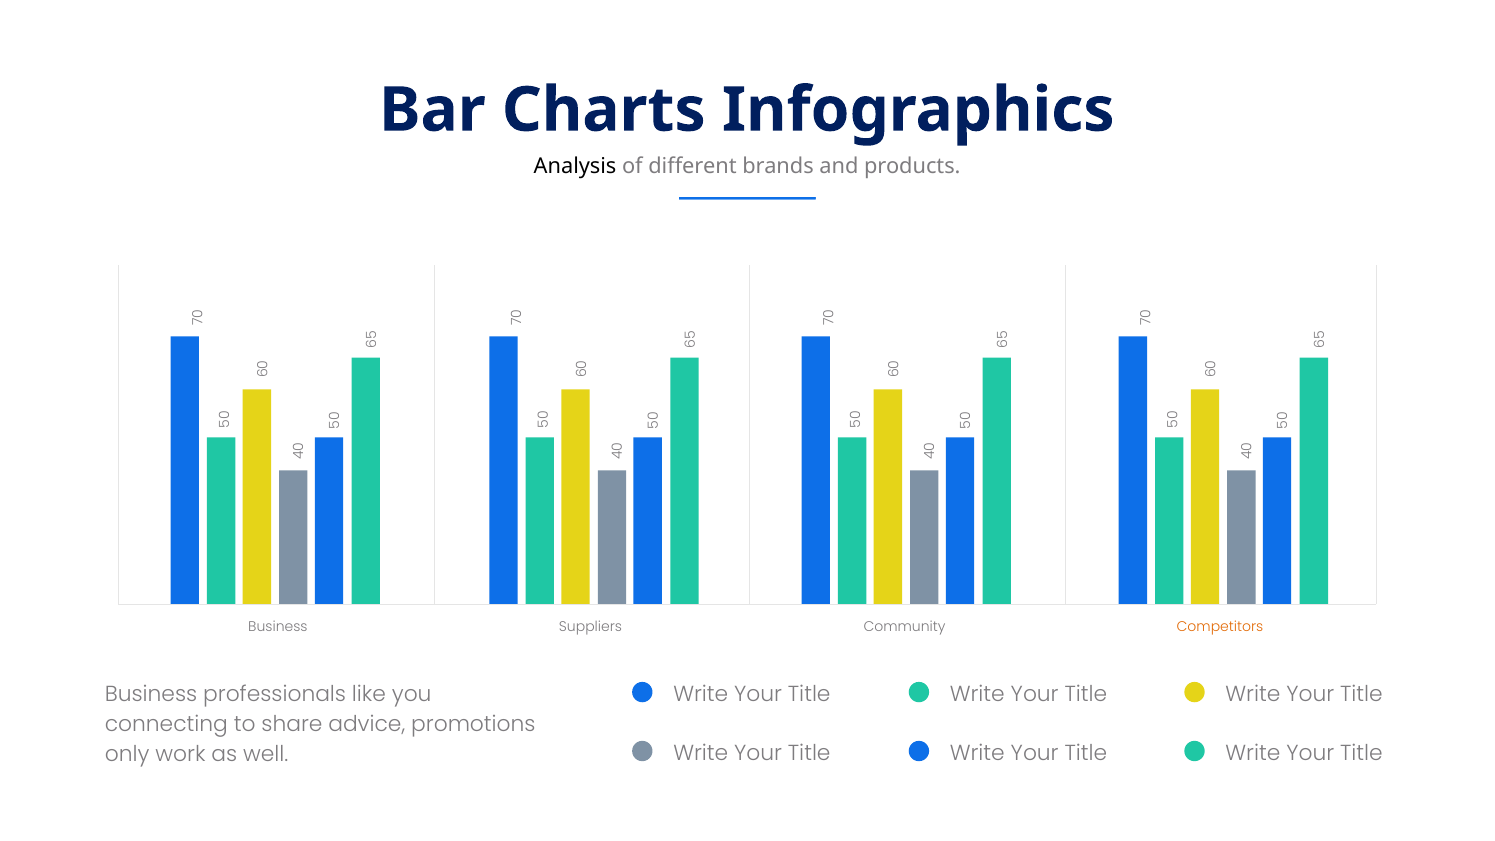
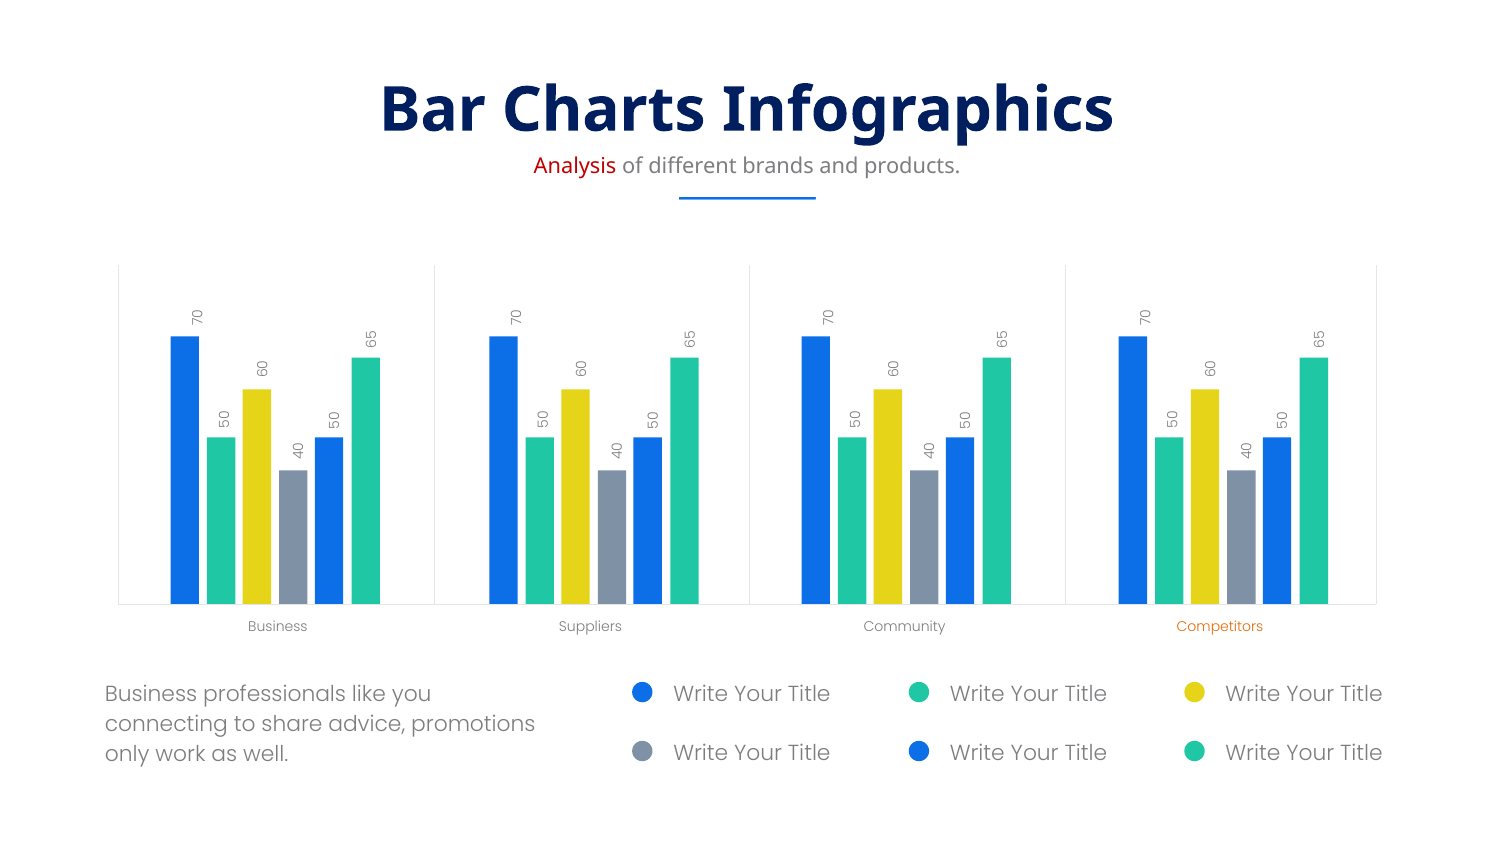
Analysis colour: black -> red
